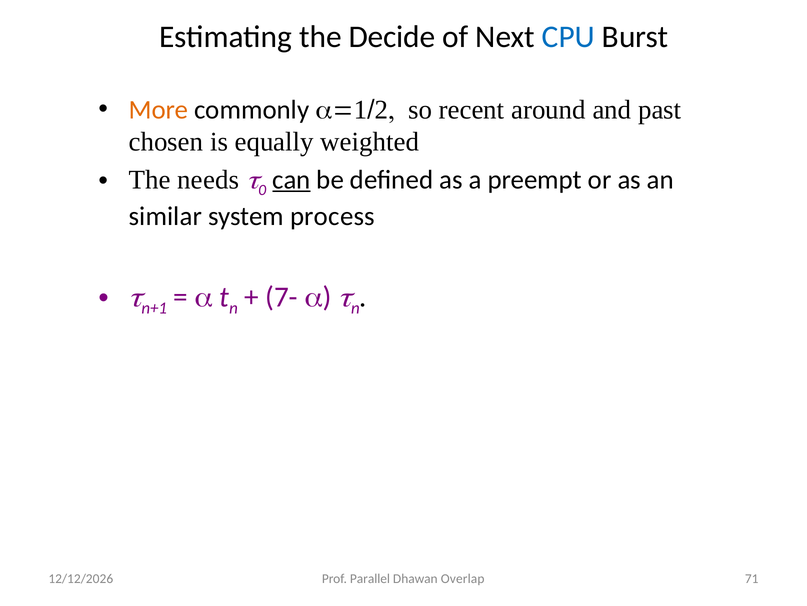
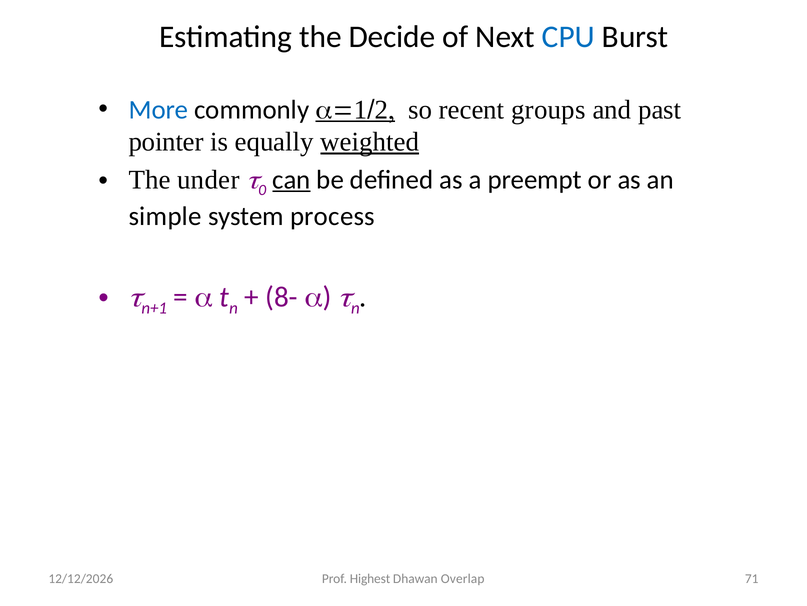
More colour: orange -> blue
a=1/2 underline: none -> present
around: around -> groups
chosen: chosen -> pointer
weighted underline: none -> present
needs: needs -> under
similar: similar -> simple
7-: 7- -> 8-
Parallel: Parallel -> Highest
